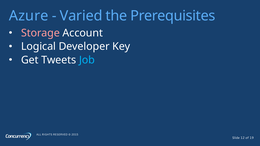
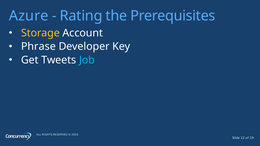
Varied: Varied -> Rating
Storage colour: pink -> yellow
Logical: Logical -> Phrase
